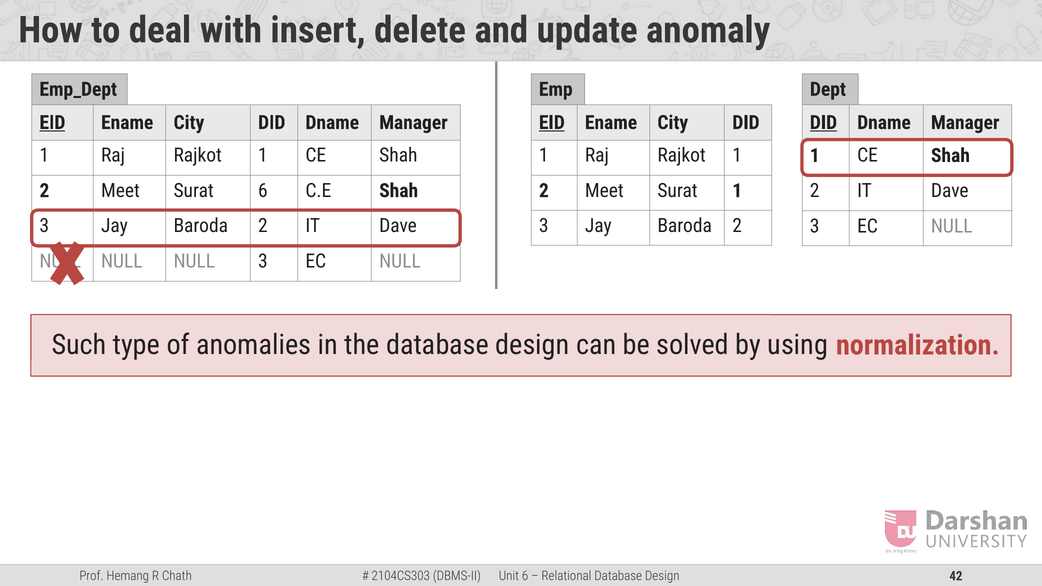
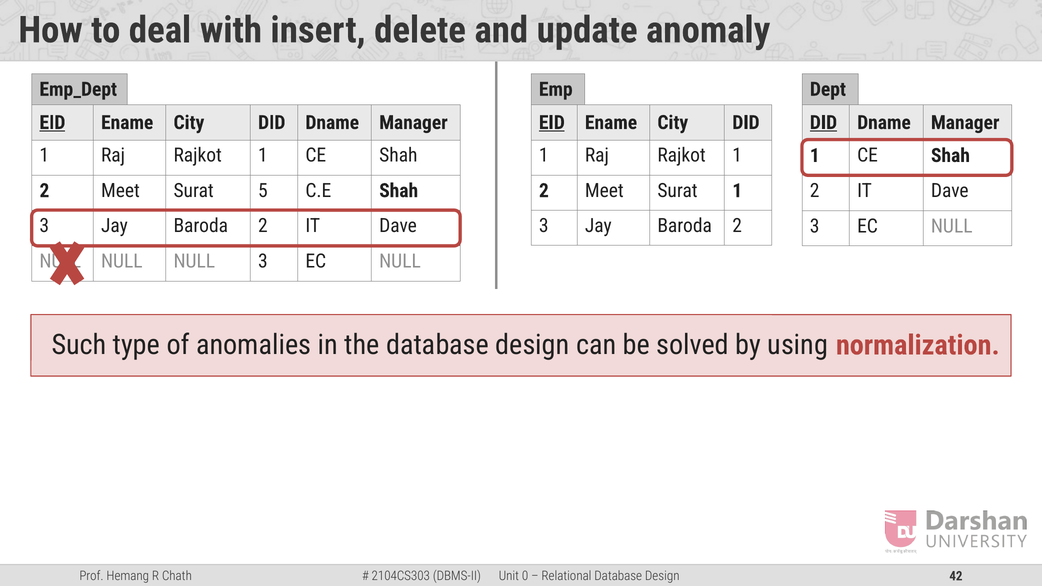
Surat 6: 6 -> 5
6 at (525, 576): 6 -> 0
